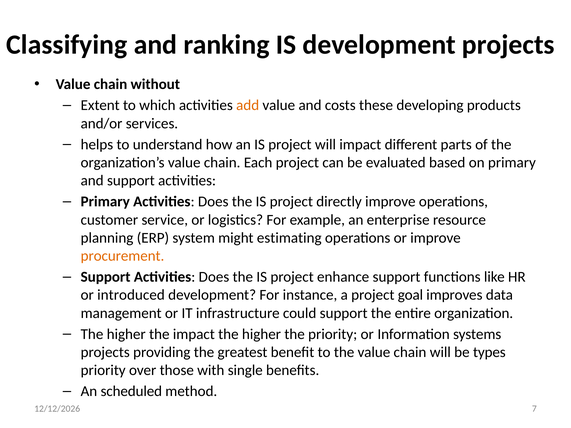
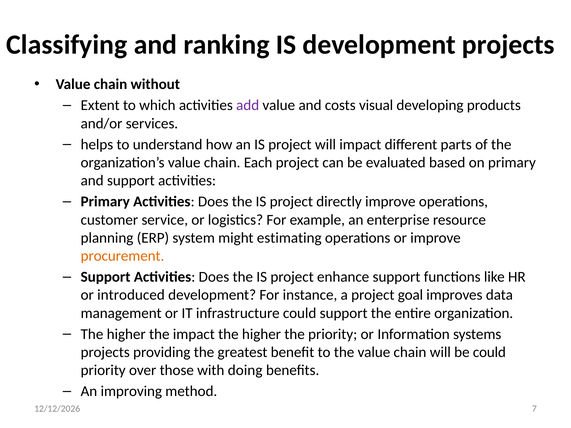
add colour: orange -> purple
these: these -> visual
be types: types -> could
single: single -> doing
scheduled: scheduled -> improving
